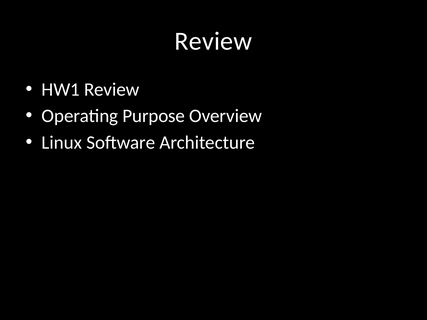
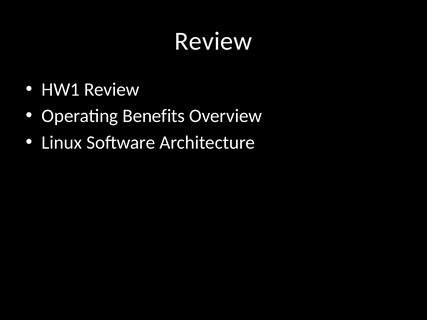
Purpose: Purpose -> Benefits
